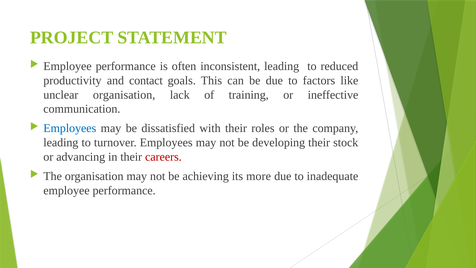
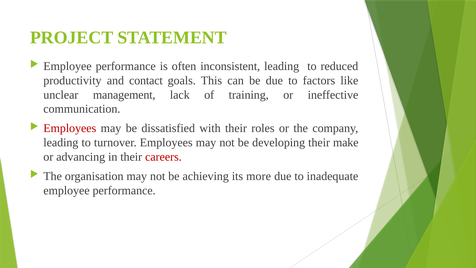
unclear organisation: organisation -> management
Employees at (70, 128) colour: blue -> red
stock: stock -> make
